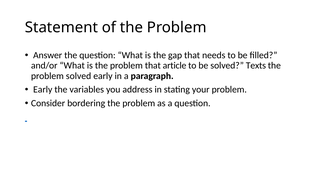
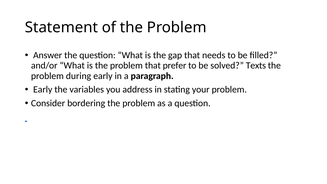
article: article -> prefer
problem solved: solved -> during
